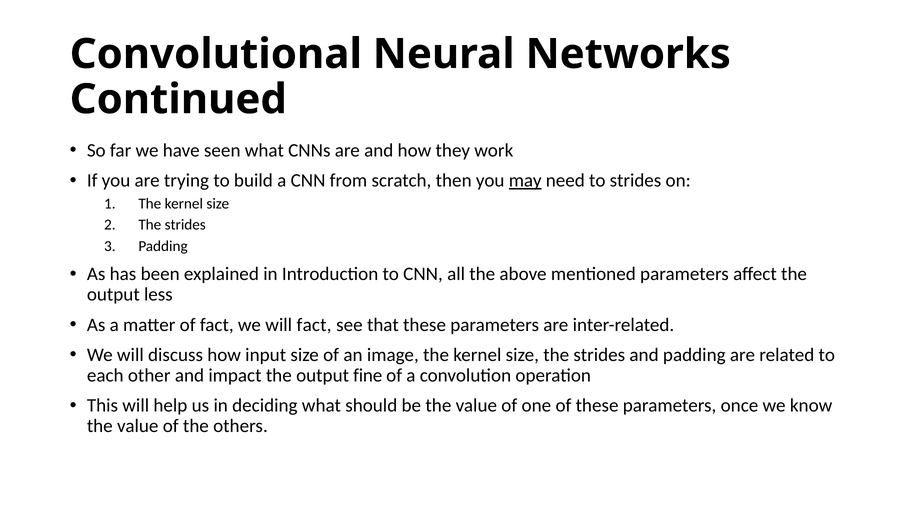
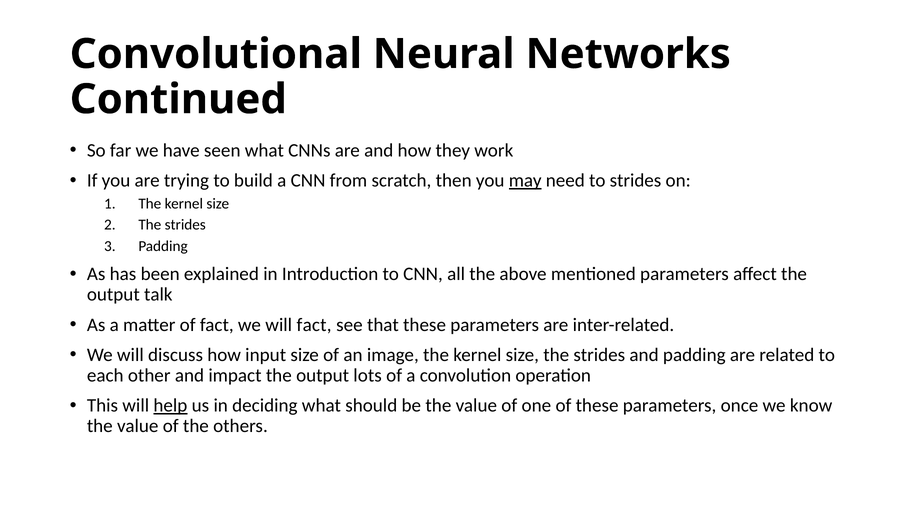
less: less -> talk
fine: fine -> lots
help underline: none -> present
